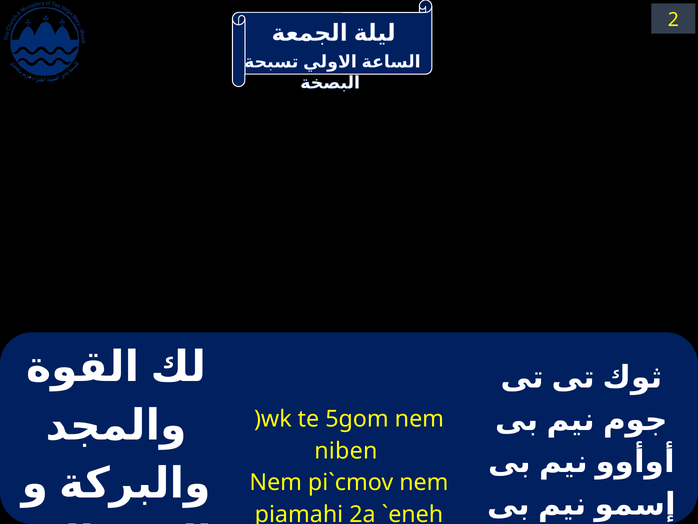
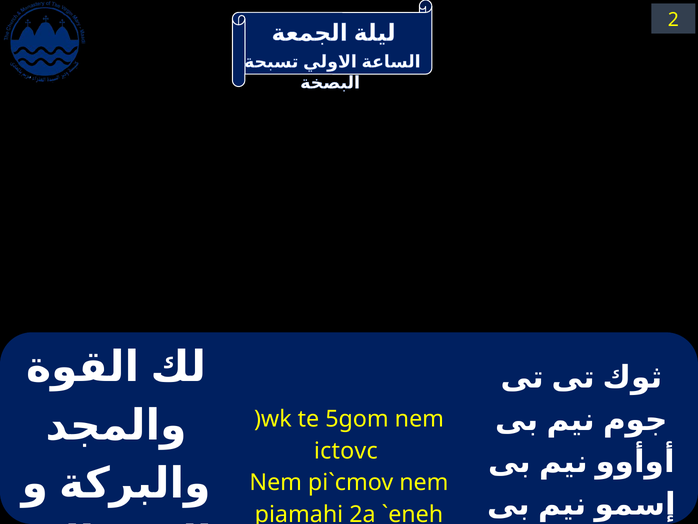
niben: niben -> ictovc
